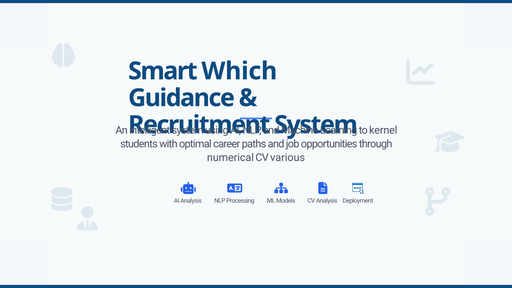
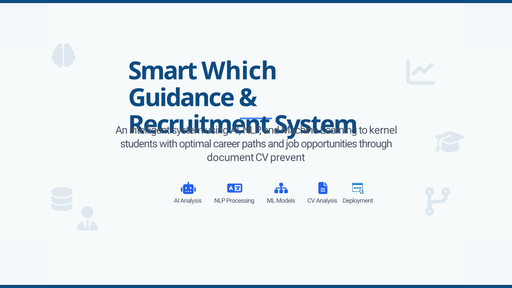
numerical: numerical -> document
various: various -> prevent
